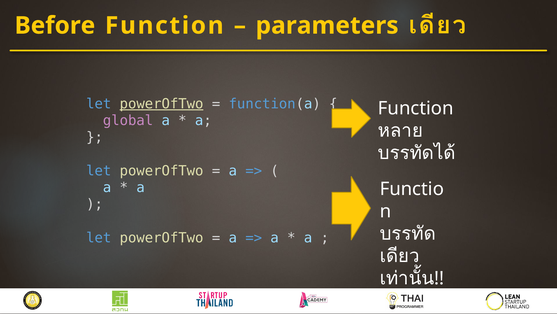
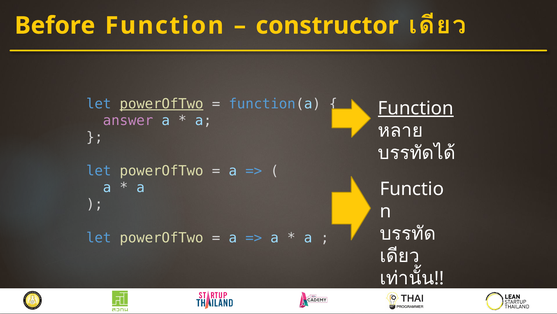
parameters: parameters -> constructor
Function at (416, 108) underline: none -> present
global: global -> answer
